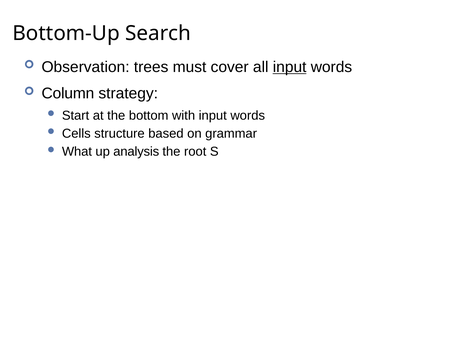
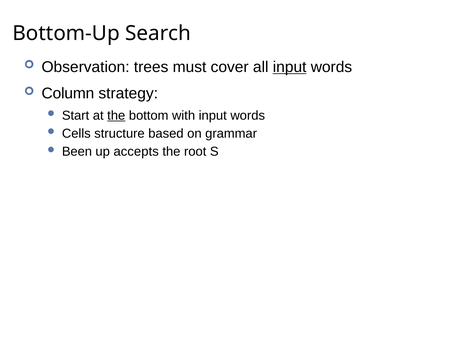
the at (116, 116) underline: none -> present
What: What -> Been
analysis: analysis -> accepts
